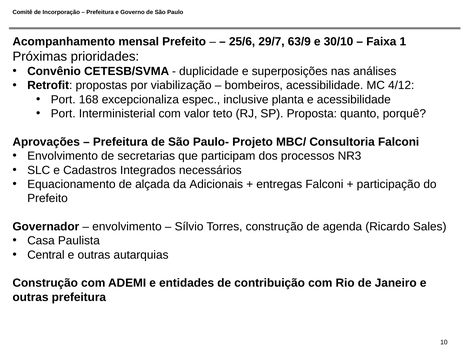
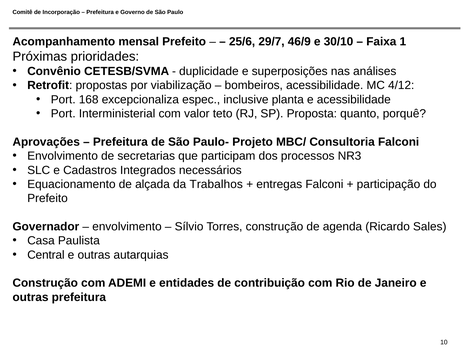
63/9: 63/9 -> 46/9
Adicionais: Adicionais -> Trabalhos
